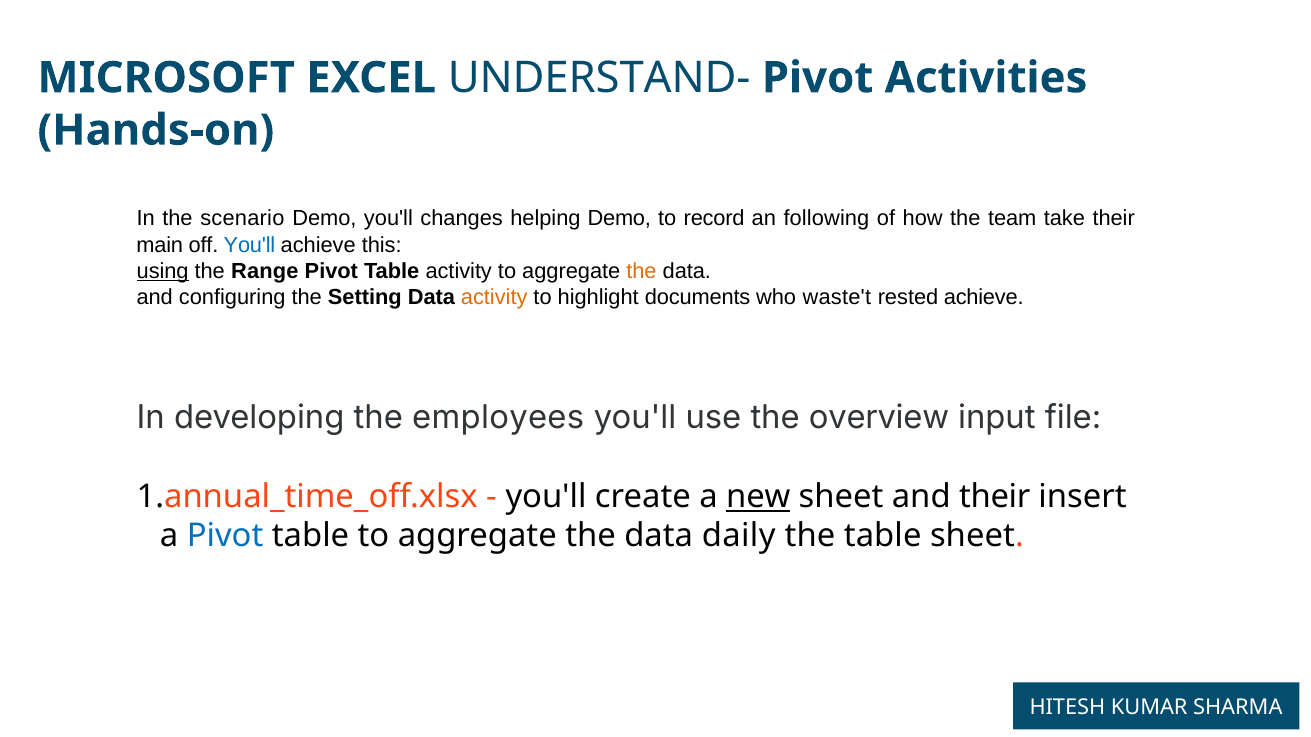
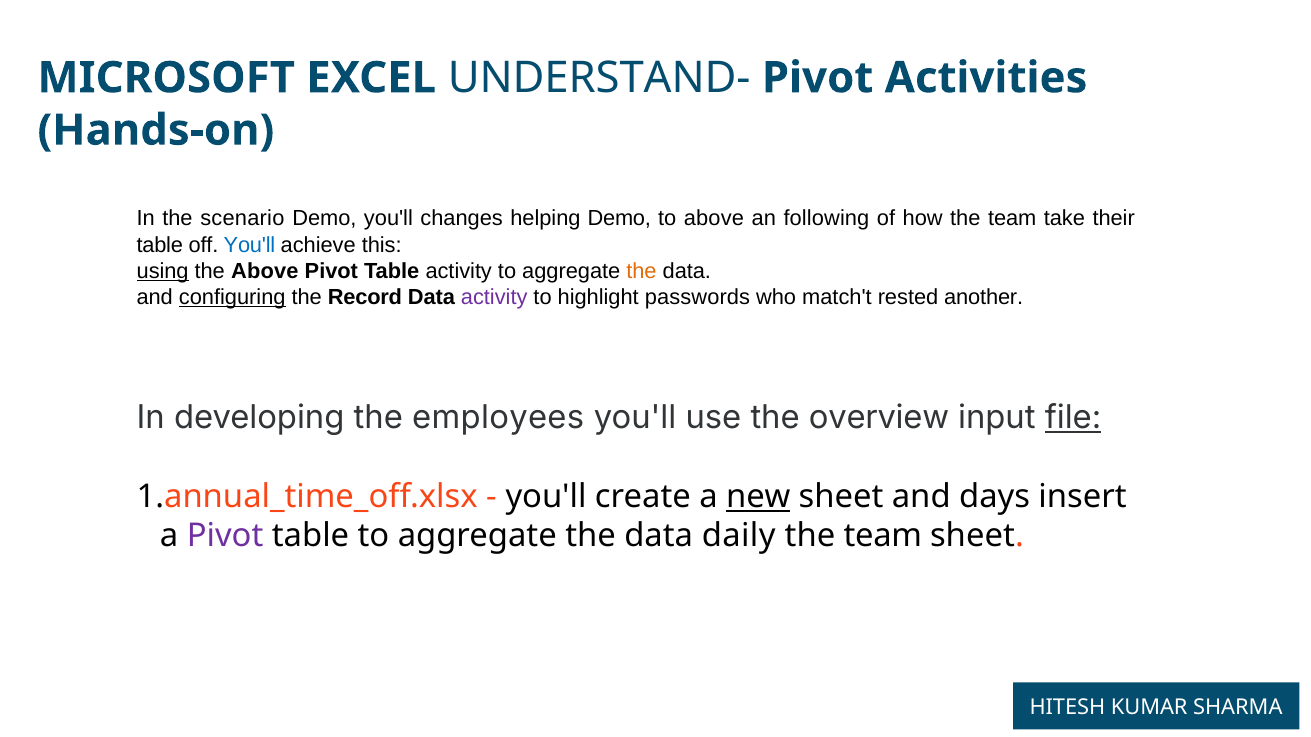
to record: record -> above
main at (160, 245): main -> table
the Range: Range -> Above
configuring underline: none -> present
Setting: Setting -> Record
activity at (494, 298) colour: orange -> purple
documents: documents -> passwords
waste't: waste't -> match't
rested achieve: achieve -> another
file underline: none -> present
and their: their -> days
Pivot at (225, 536) colour: blue -> purple
table at (883, 536): table -> team
